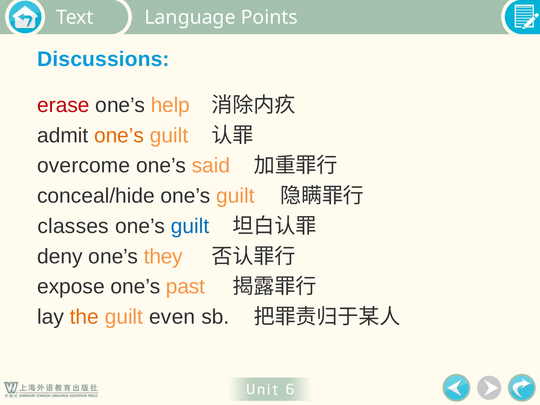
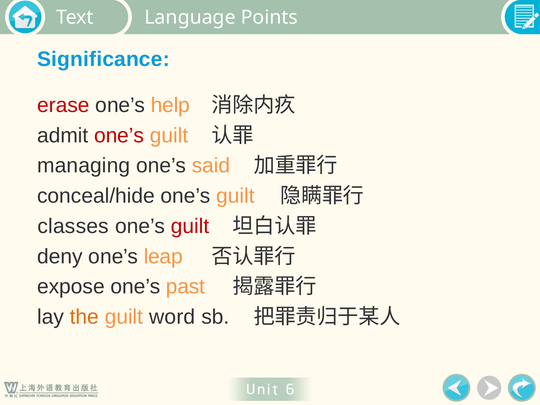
Discussions: Discussions -> Significance
one’s at (119, 135) colour: orange -> red
overcome: overcome -> managing
guilt at (190, 226) colour: blue -> red
they: they -> leap
even: even -> word
